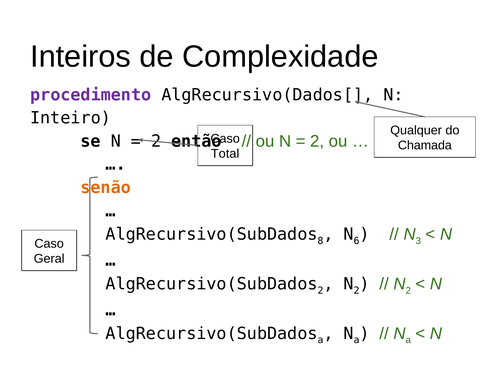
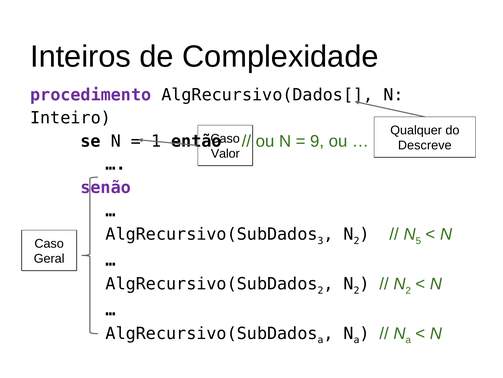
2 at (156, 141): 2 -> 1
2 at (317, 141): 2 -> 9
Chamada: Chamada -> Descreve
Total: Total -> Valor
senão colour: orange -> purple
8: 8 -> 3
6 at (357, 240): 6 -> 2
3: 3 -> 5
